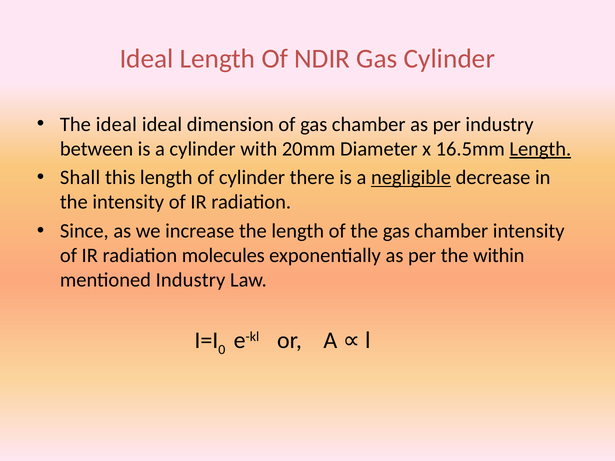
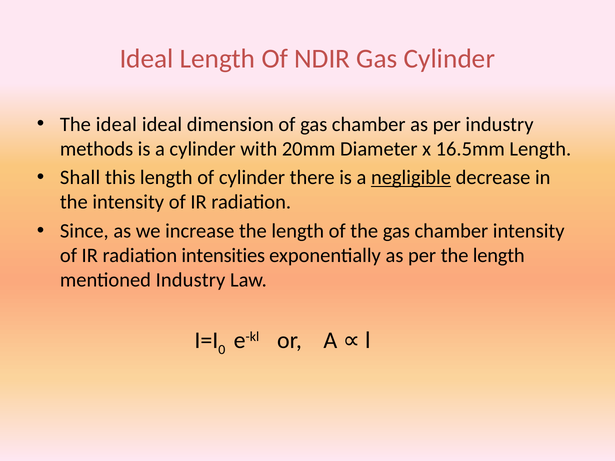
between: between -> methods
Length at (540, 149) underline: present -> none
molecules: molecules -> intensities
per the within: within -> length
